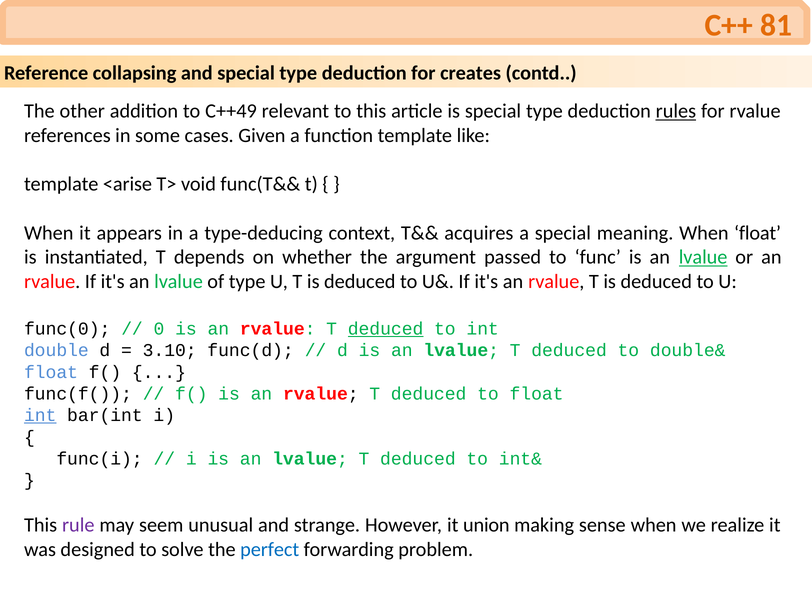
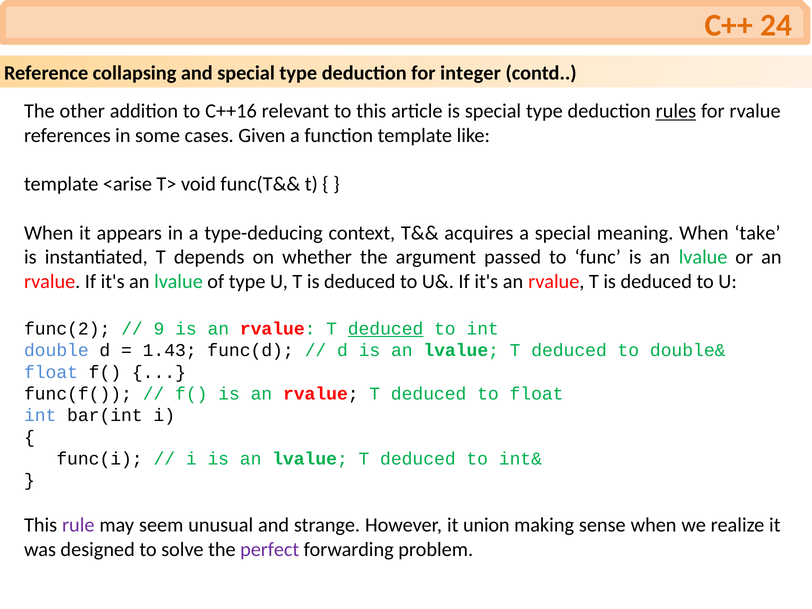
81: 81 -> 24
creates: creates -> integer
C++49: C++49 -> C++16
When float: float -> take
lvalue at (703, 257) underline: present -> none
func(0: func(0 -> func(2
0: 0 -> 9
3.10: 3.10 -> 1.43
int at (40, 415) underline: present -> none
perfect colour: blue -> purple
